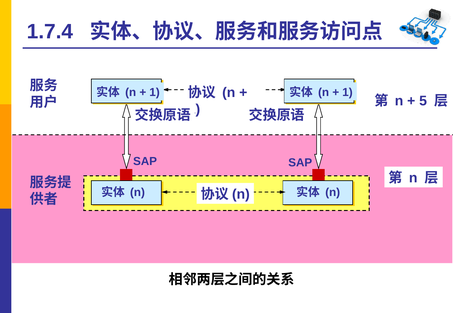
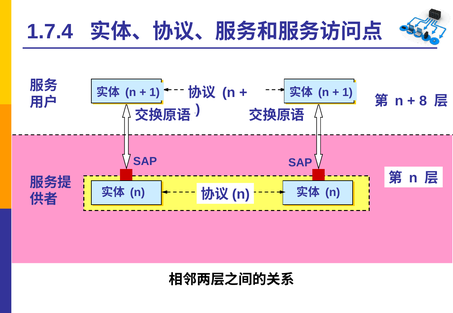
5: 5 -> 8
